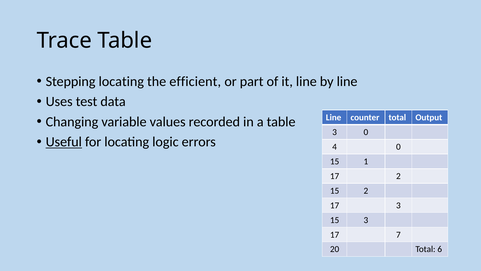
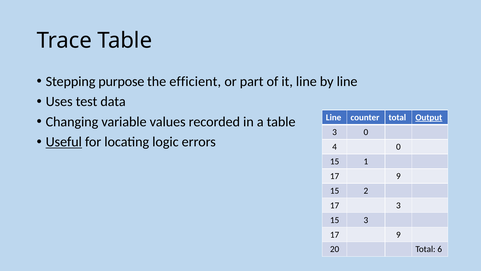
Stepping locating: locating -> purpose
Output underline: none -> present
2 at (398, 176): 2 -> 9
7 at (398, 234): 7 -> 9
